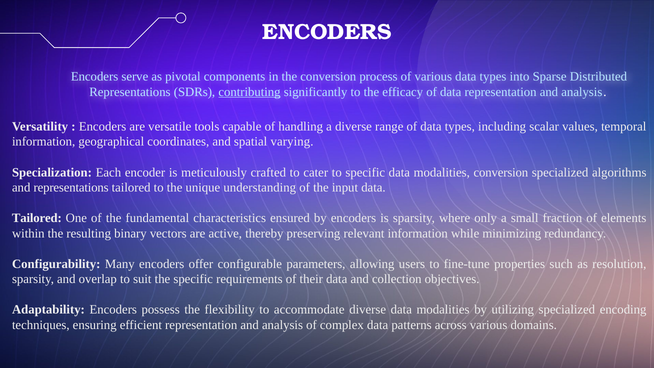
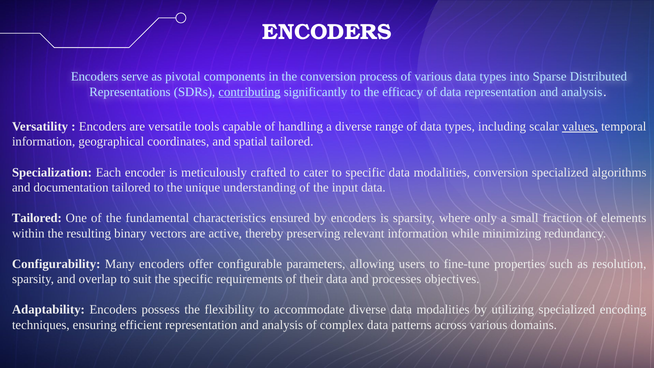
values underline: none -> present
spatial varying: varying -> tailored
and representations: representations -> documentation
collection: collection -> processes
